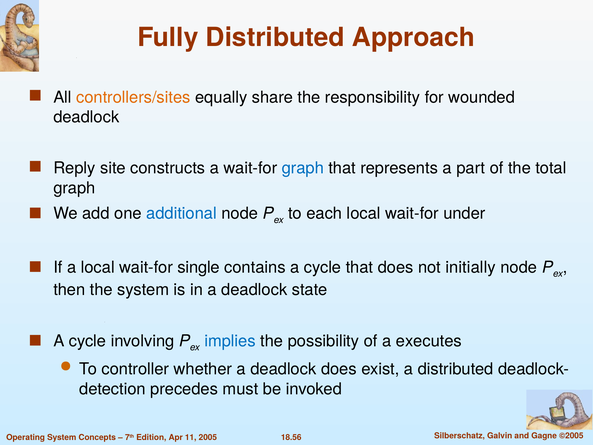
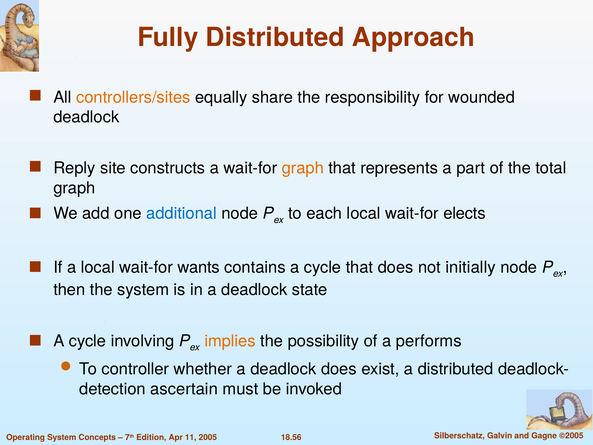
graph at (303, 168) colour: blue -> orange
under: under -> elects
single: single -> wants
implies colour: blue -> orange
executes: executes -> performs
precedes: precedes -> ascertain
